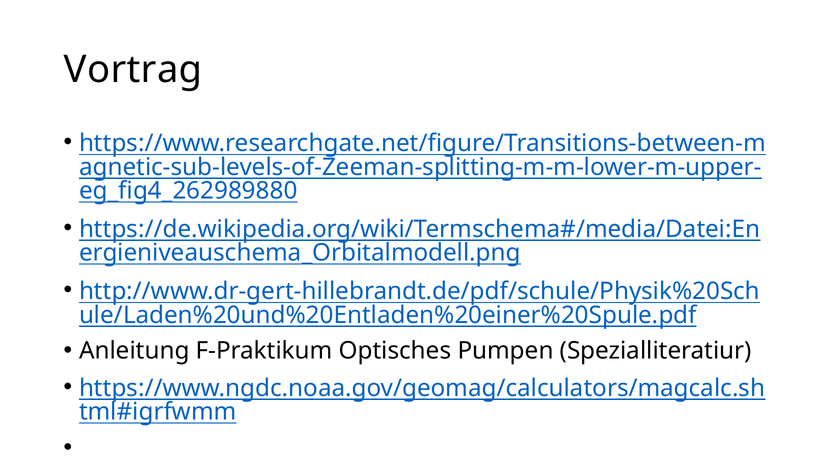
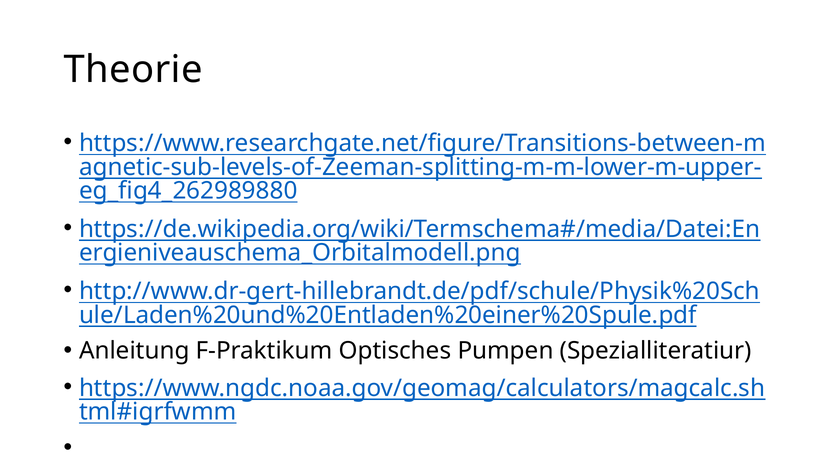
Vortrag: Vortrag -> Theorie
